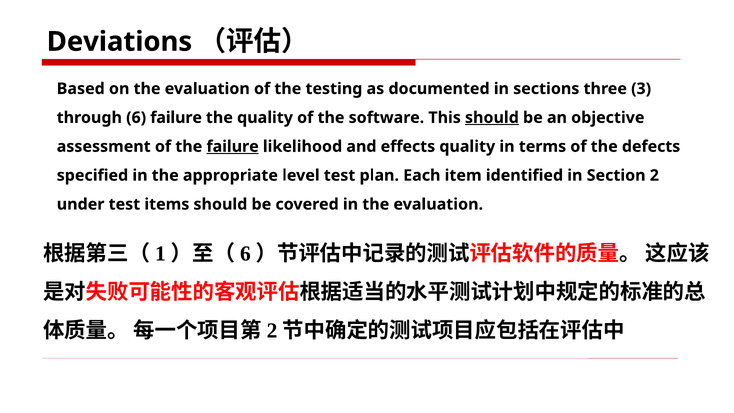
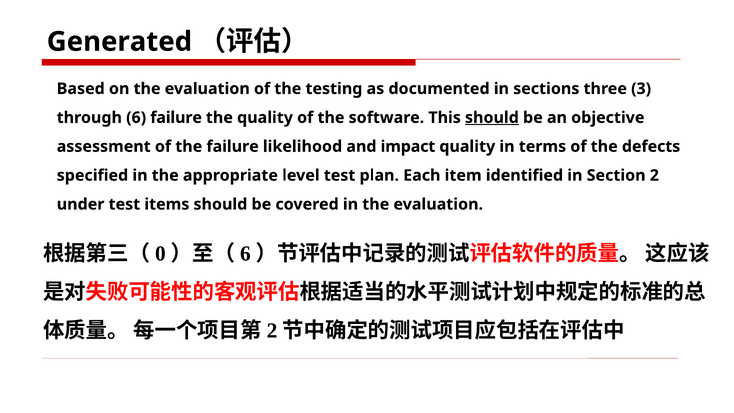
Deviations: Deviations -> Generated
failure at (233, 146) underline: present -> none
effects: effects -> impact
1: 1 -> 0
